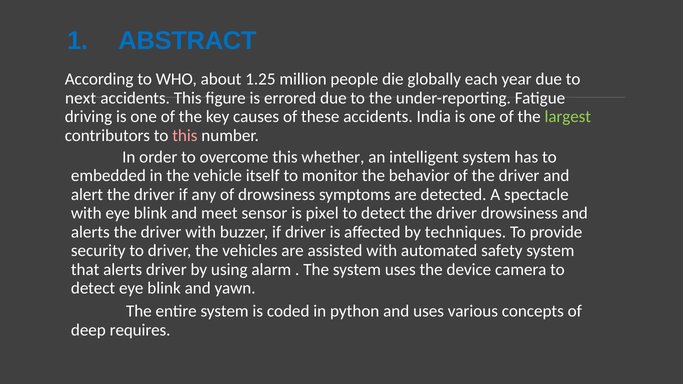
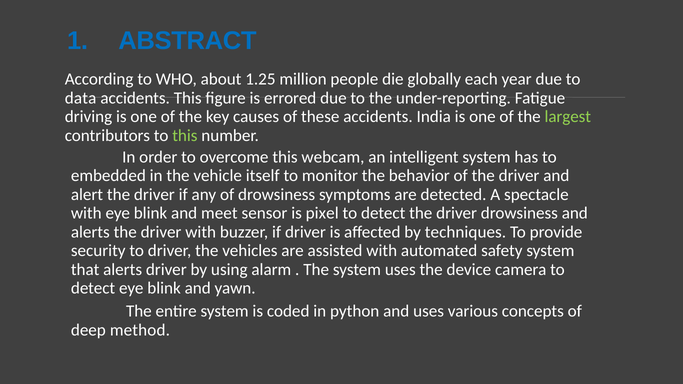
next: next -> data
this at (185, 135) colour: pink -> light green
whether: whether -> webcam
requires: requires -> method
